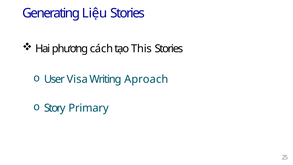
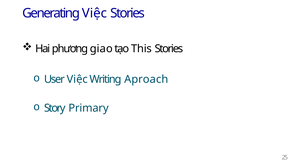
Generating Liệu: Liệu -> Việc
cách: cách -> giao
User Visa: Visa -> Việc
